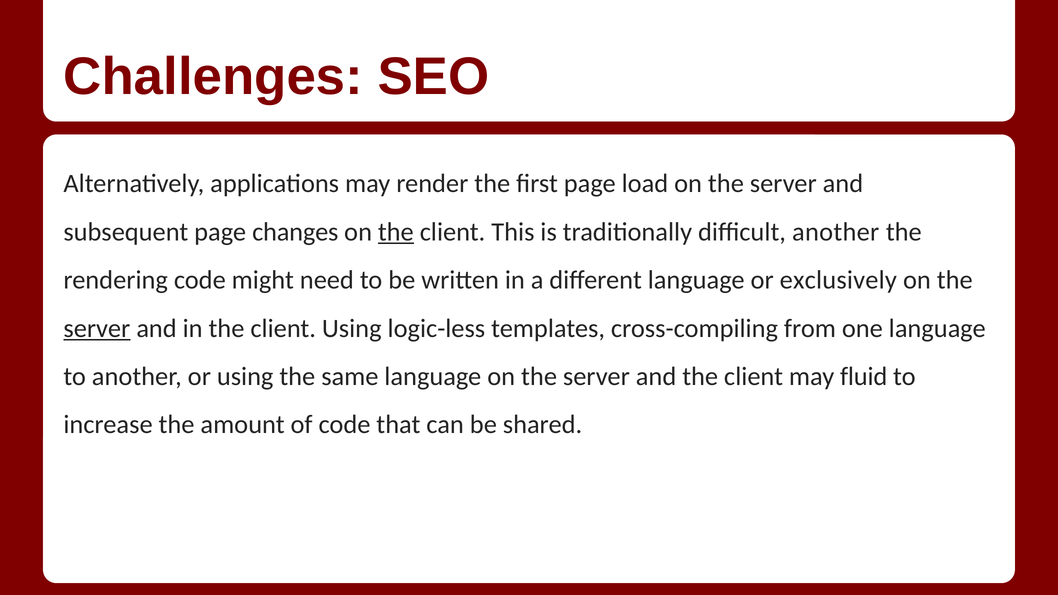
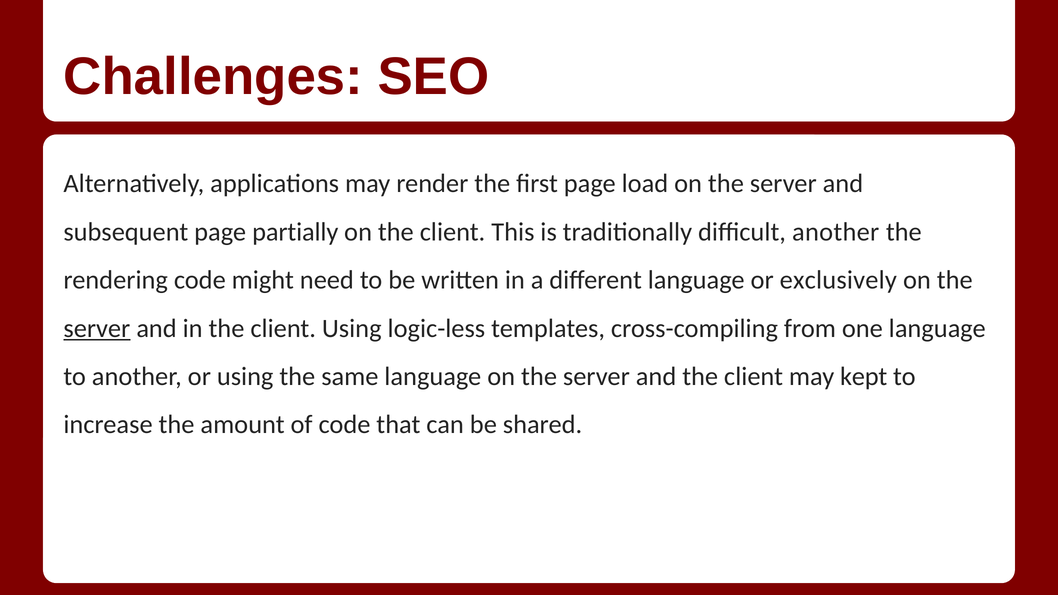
changes: changes -> partially
the at (396, 232) underline: present -> none
fluid: fluid -> kept
